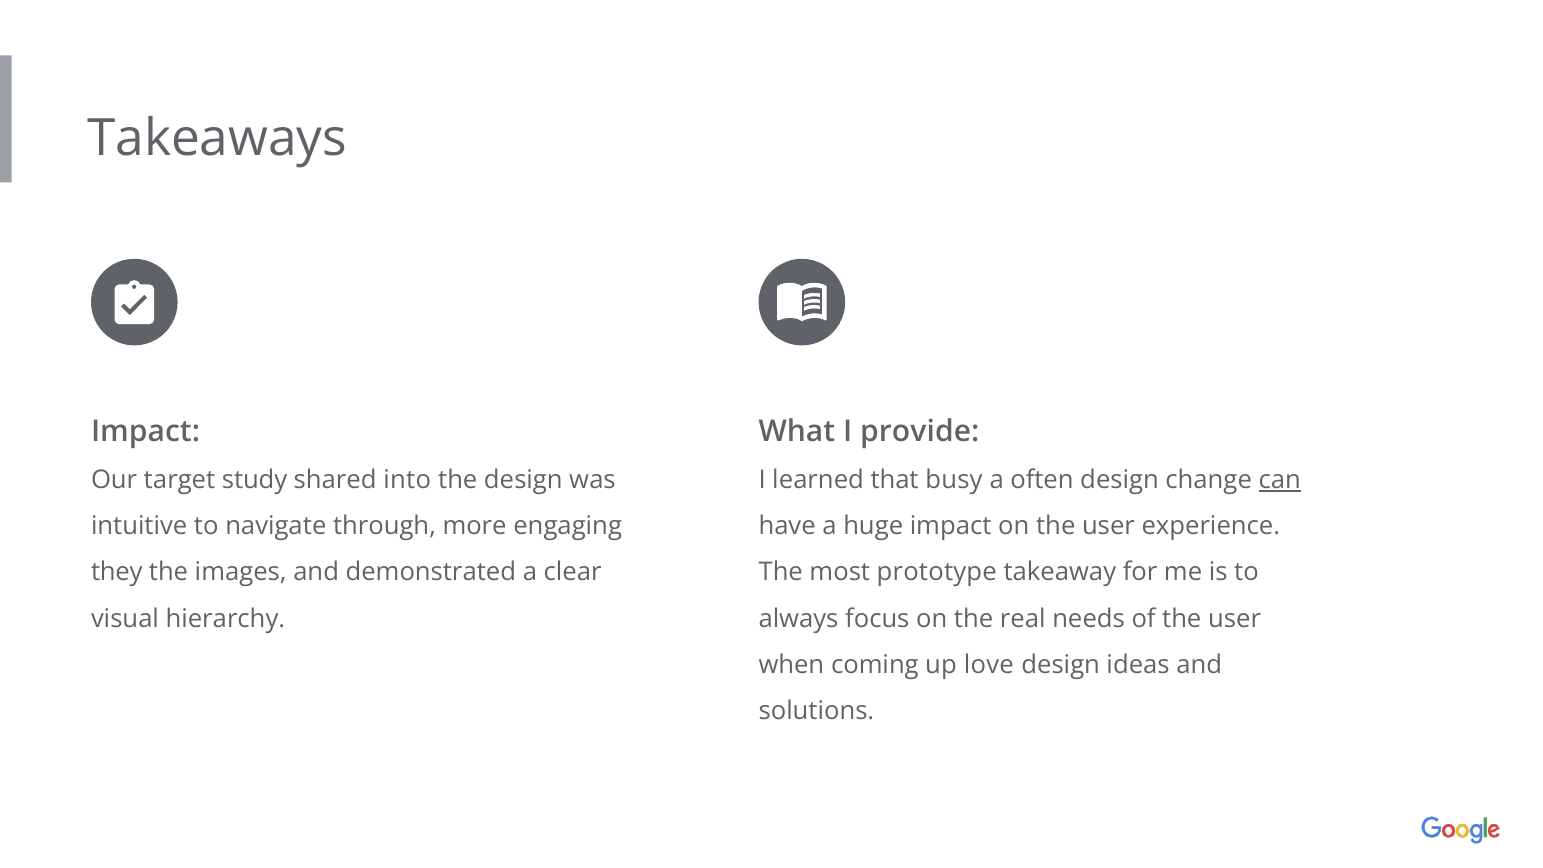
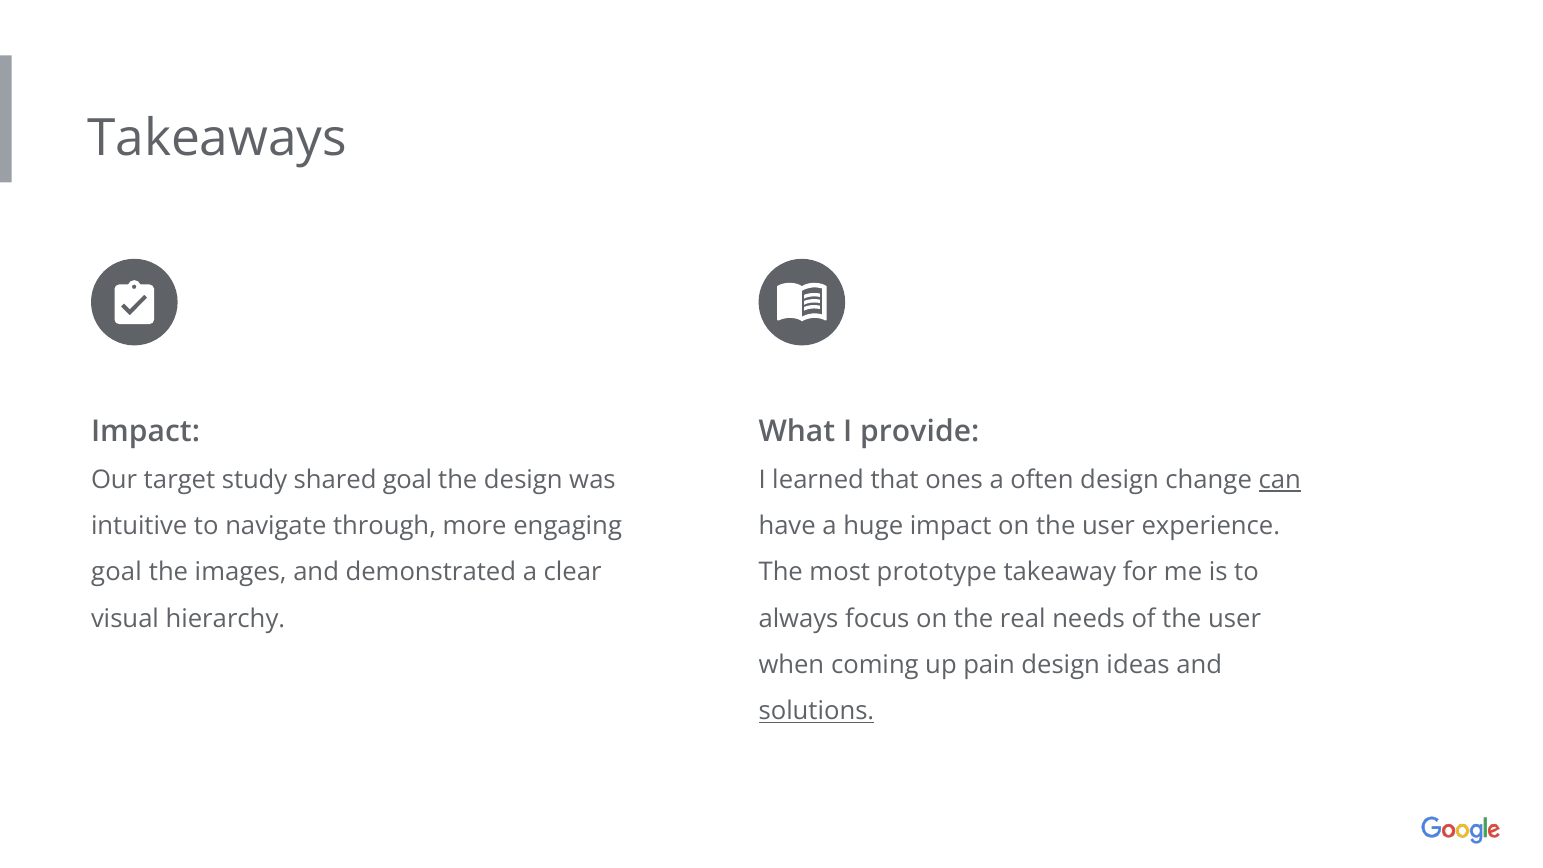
shared into: into -> goal
busy: busy -> ones
they at (117, 572): they -> goal
love: love -> pain
solutions underline: none -> present
